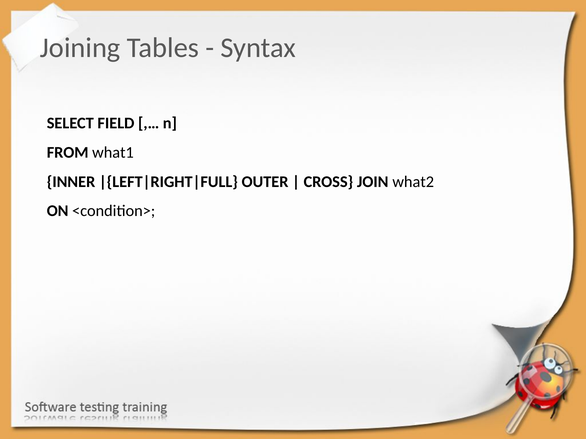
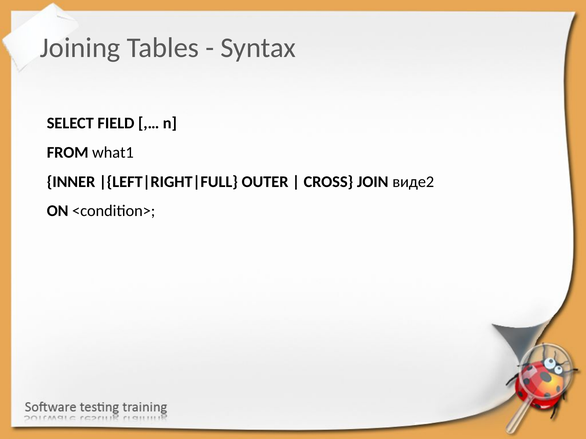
what2: what2 -> виде2
